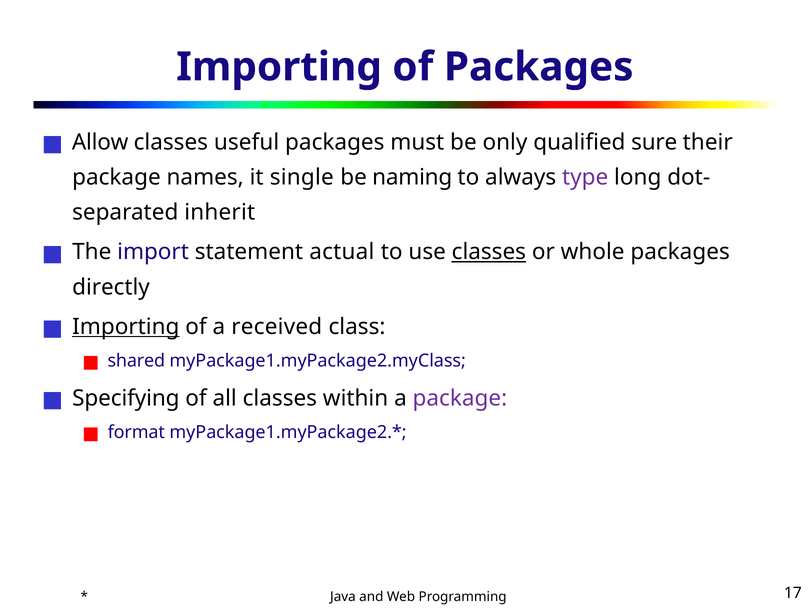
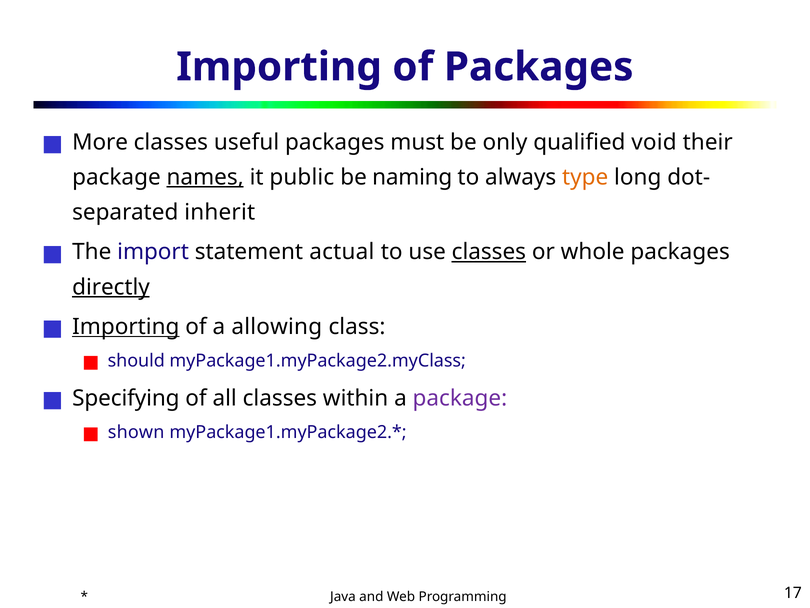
Allow: Allow -> More
sure: sure -> void
names underline: none -> present
single: single -> public
type colour: purple -> orange
directly underline: none -> present
received: received -> allowing
shared: shared -> should
format: format -> shown
